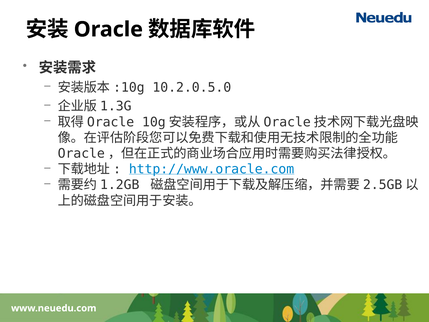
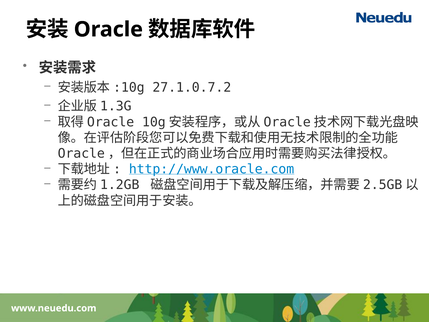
10.2.0.5.0: 10.2.0.5.0 -> 27.1.0.7.2
